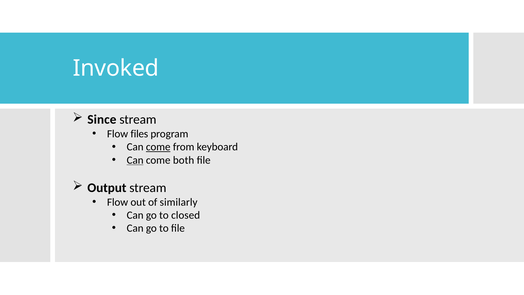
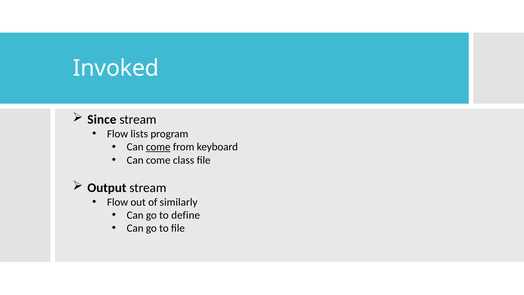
files: files -> lists
Can at (135, 160) underline: present -> none
both: both -> class
closed: closed -> define
